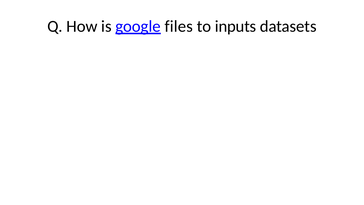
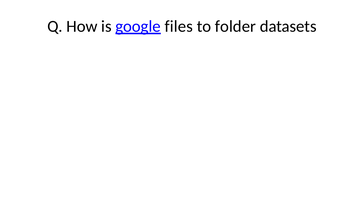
inputs: inputs -> folder
